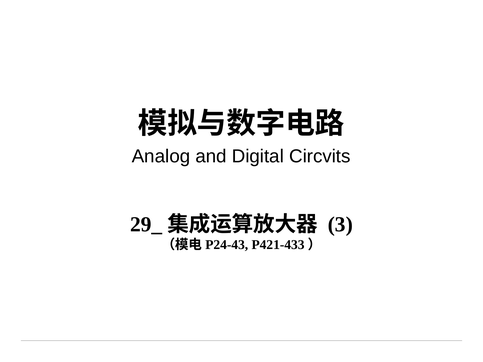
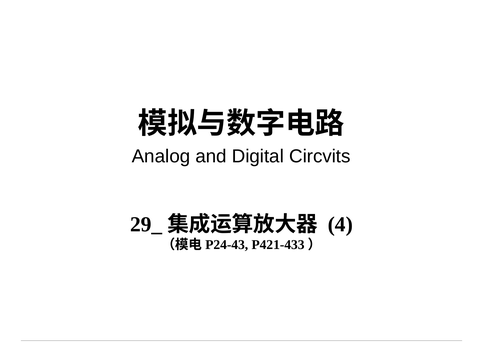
3: 3 -> 4
